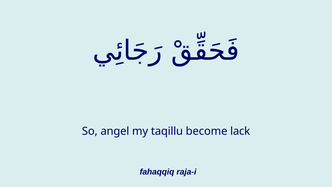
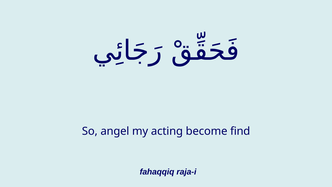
taqillu: taqillu -> acting
lack: lack -> find
